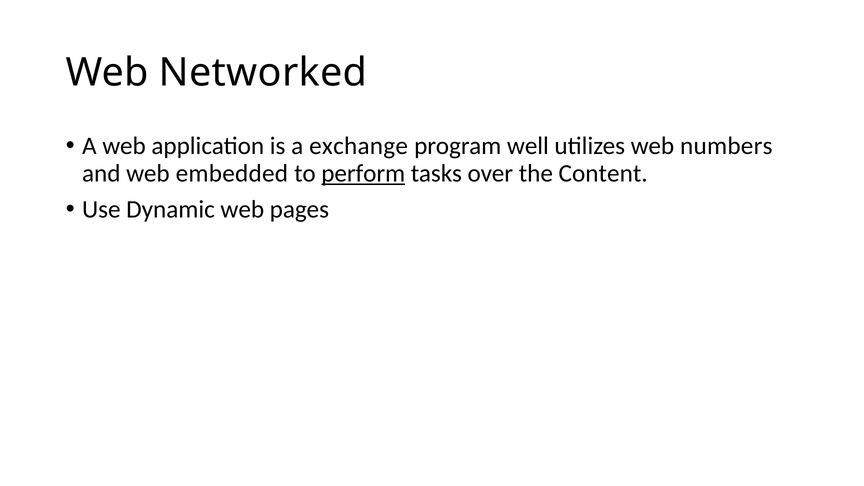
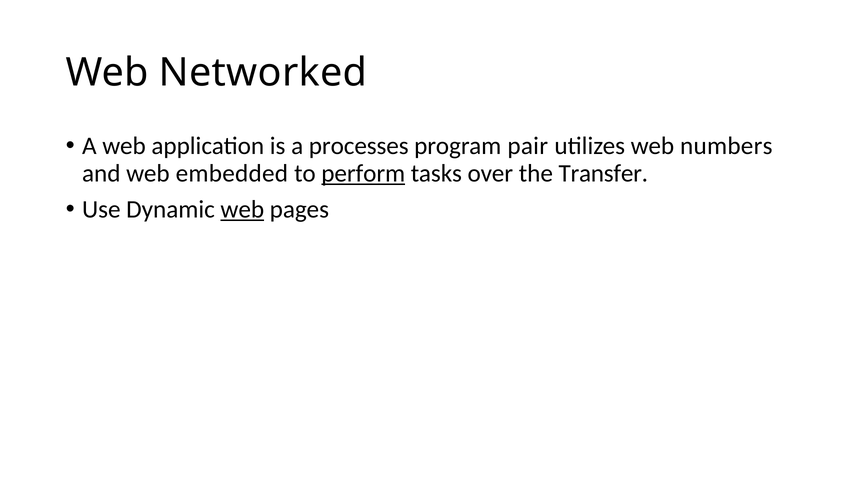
exchange: exchange -> processes
well: well -> pair
Content: Content -> Transfer
web at (242, 210) underline: none -> present
